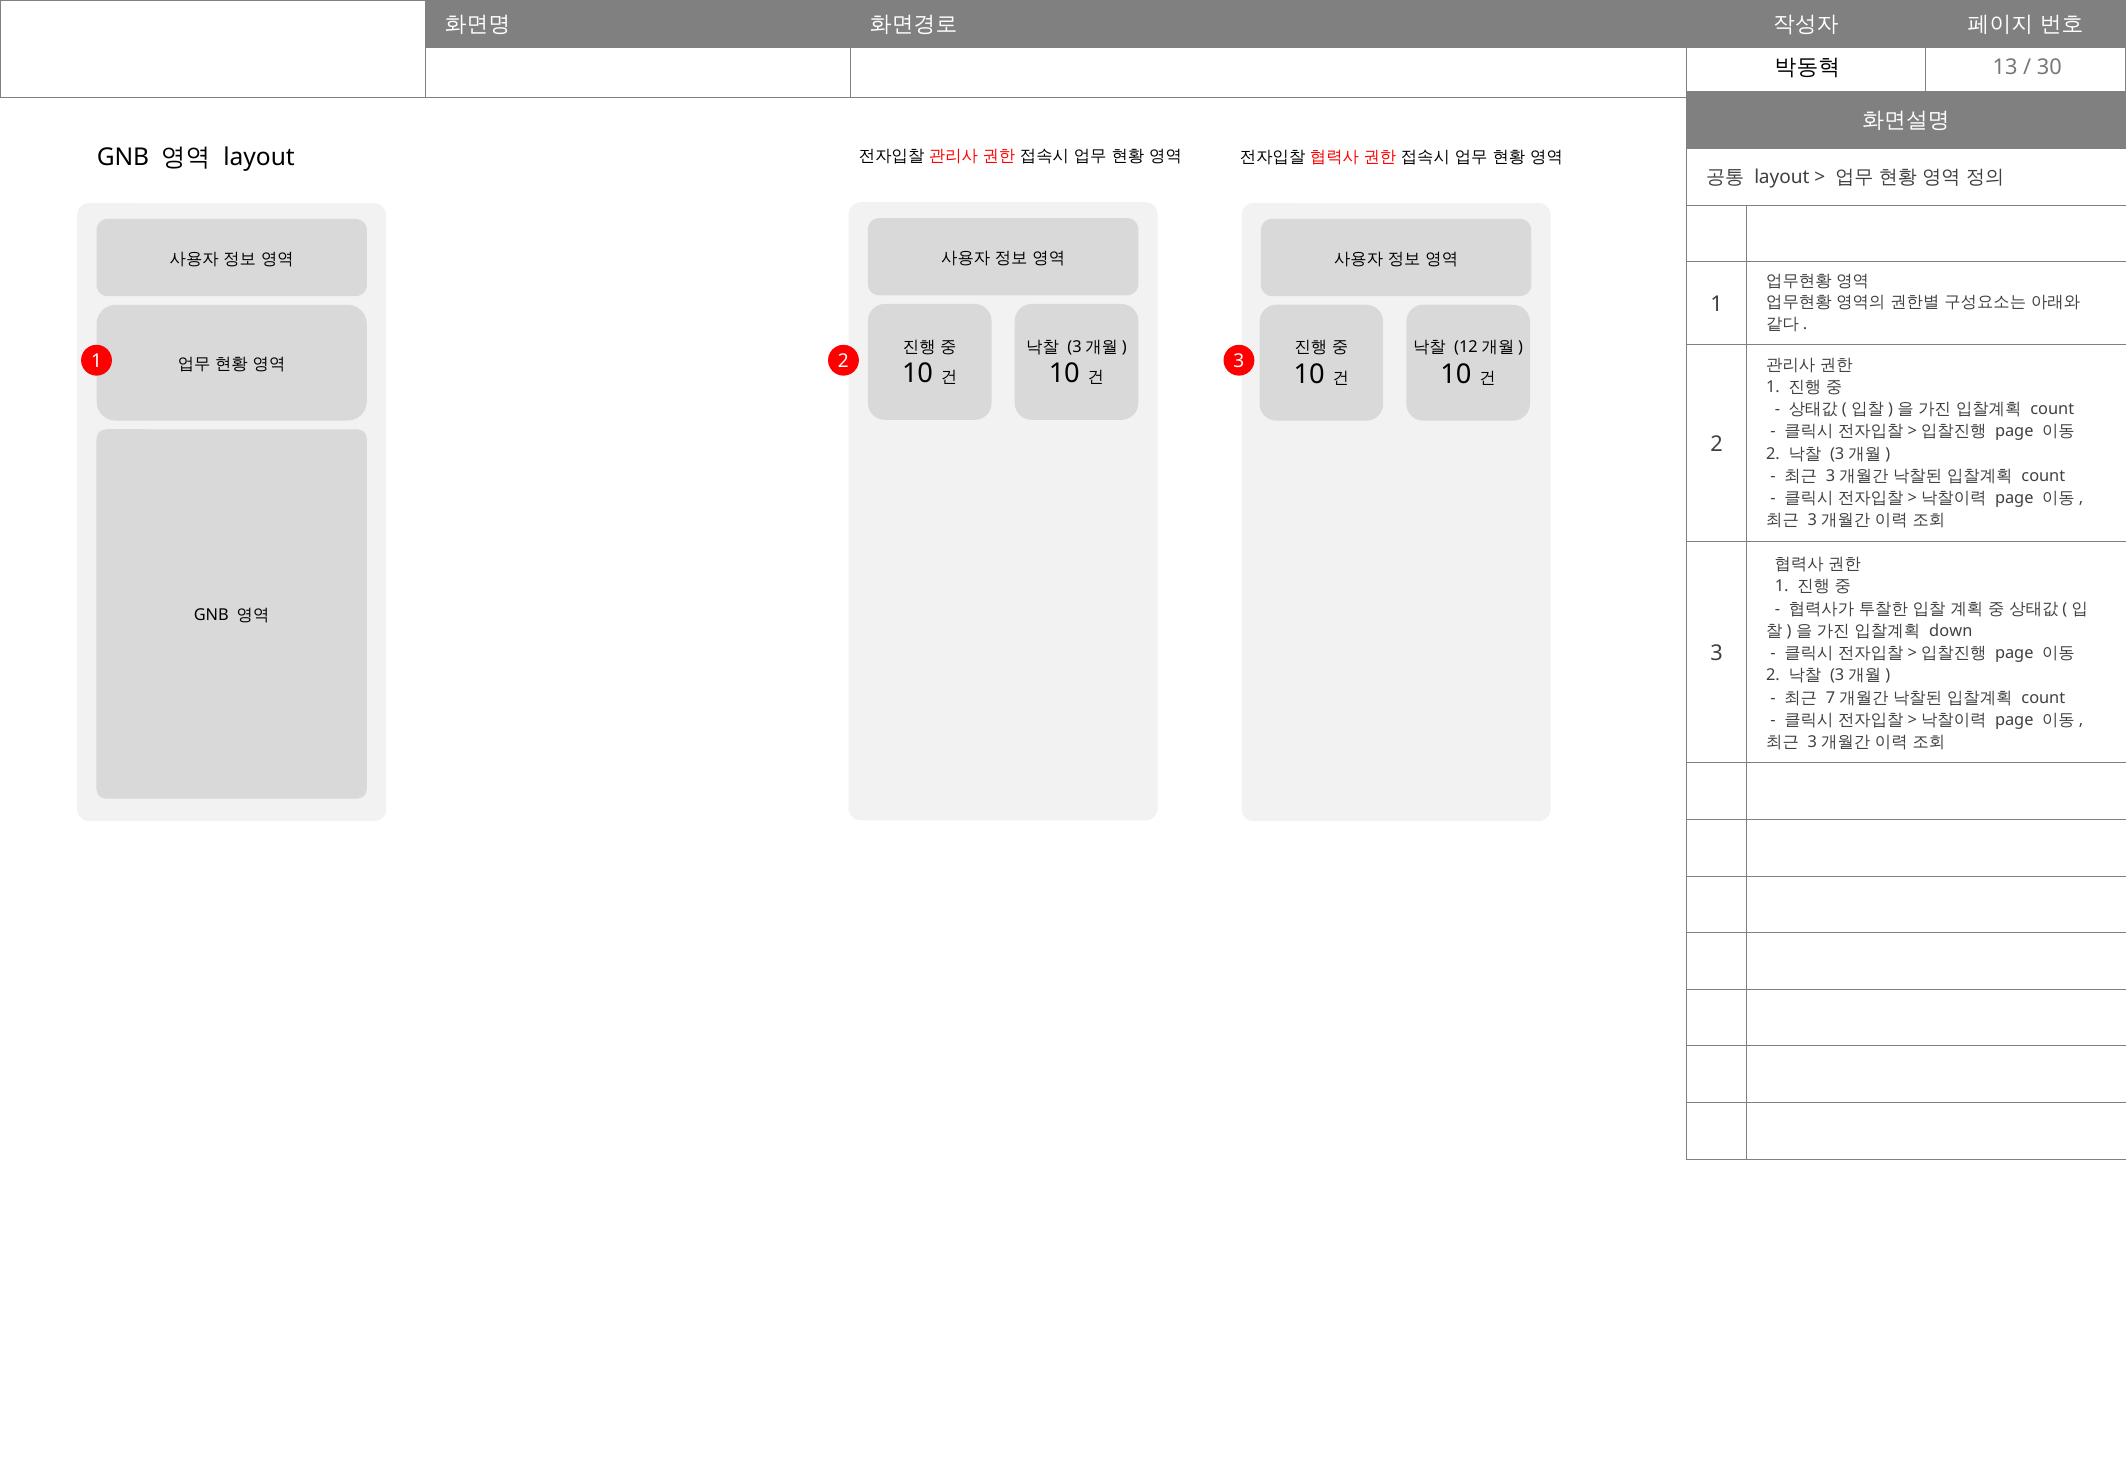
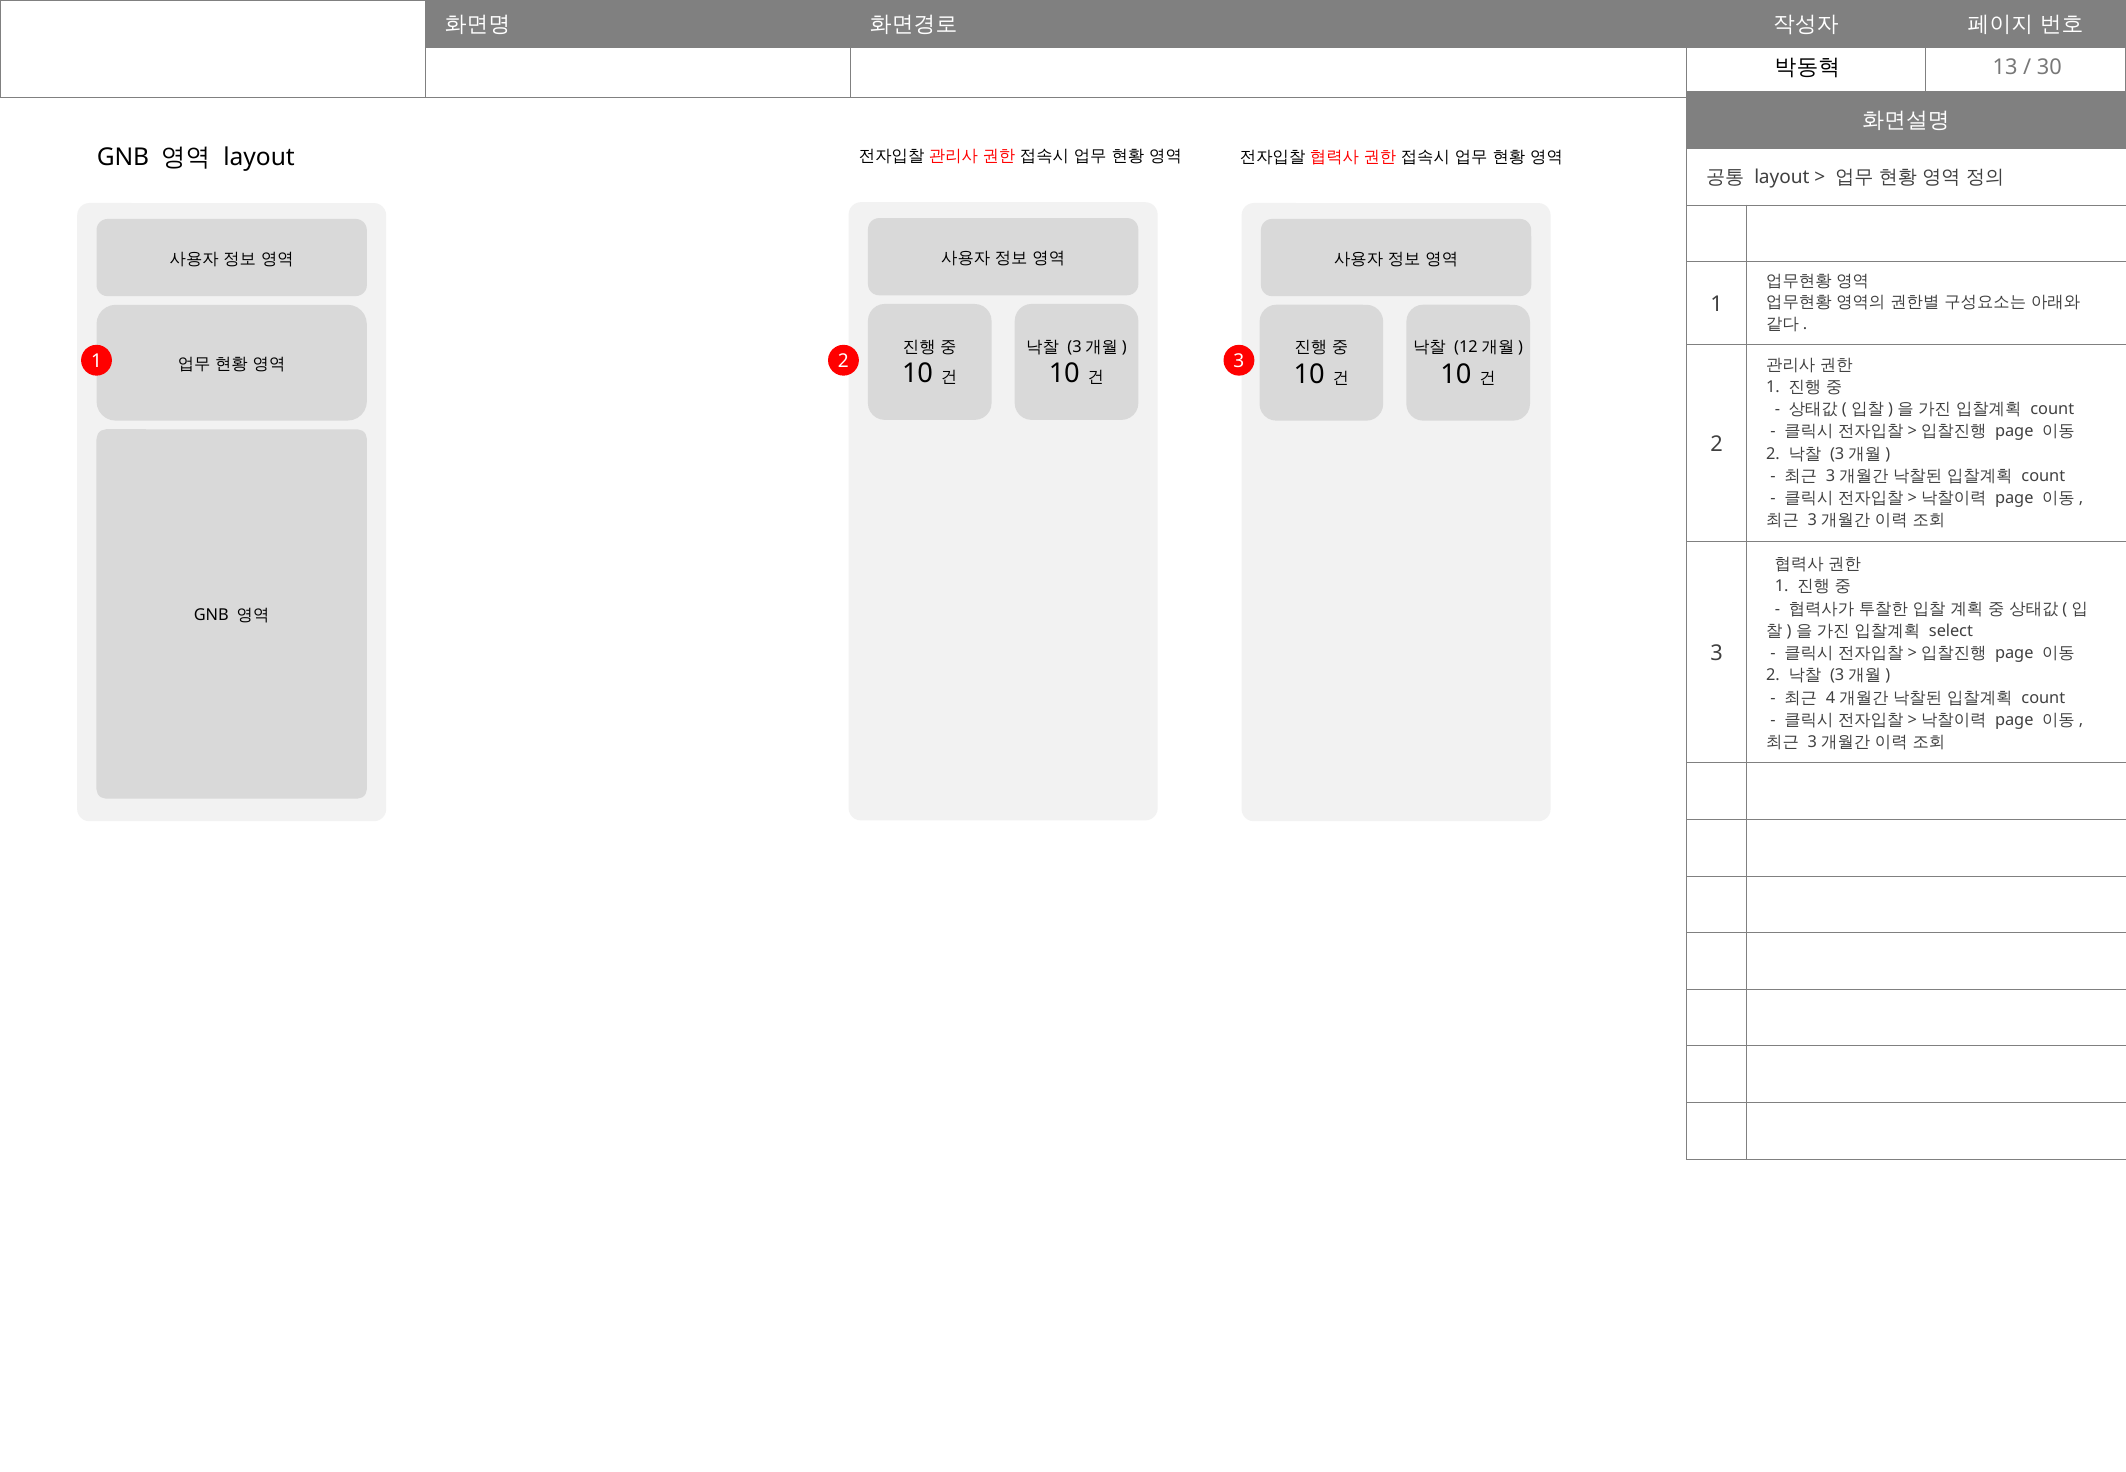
down: down -> select
7: 7 -> 4
